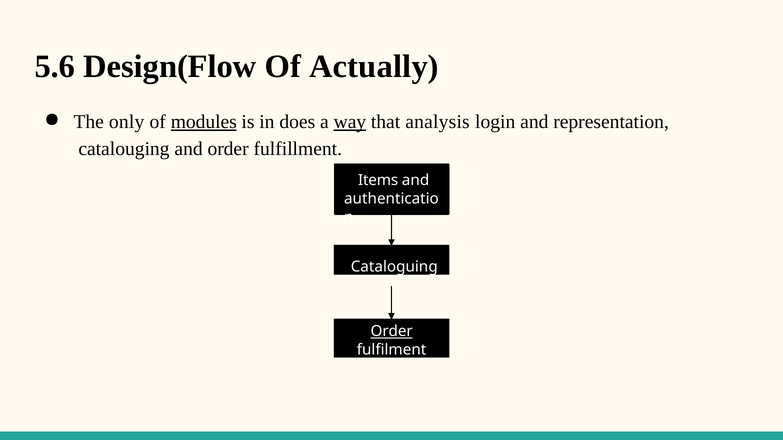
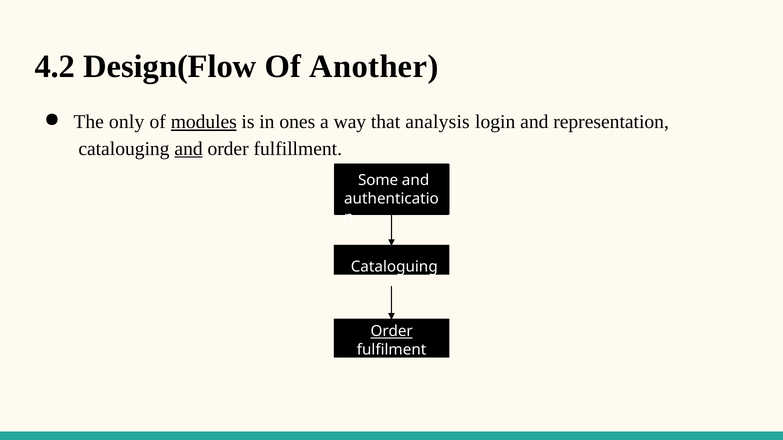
5.6: 5.6 -> 4.2
Actually: Actually -> Another
does: does -> ones
way underline: present -> none
and at (189, 149) underline: none -> present
Items: Items -> Some
